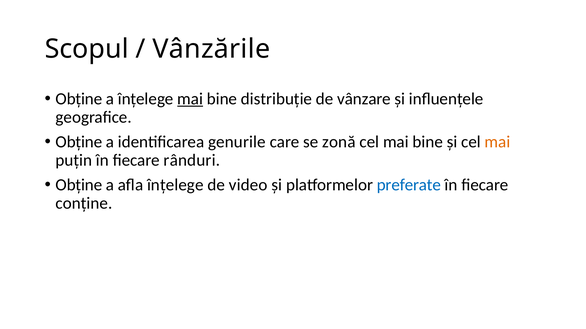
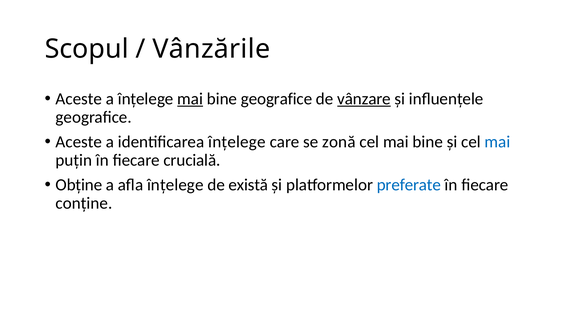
Obține at (79, 99): Obține -> Aceste
bine distribuție: distribuție -> geografice
vânzare underline: none -> present
Obține at (79, 142): Obține -> Aceste
identificarea genurile: genurile -> înțelege
mai at (498, 142) colour: orange -> blue
rânduri: rânduri -> crucială
video: video -> există
